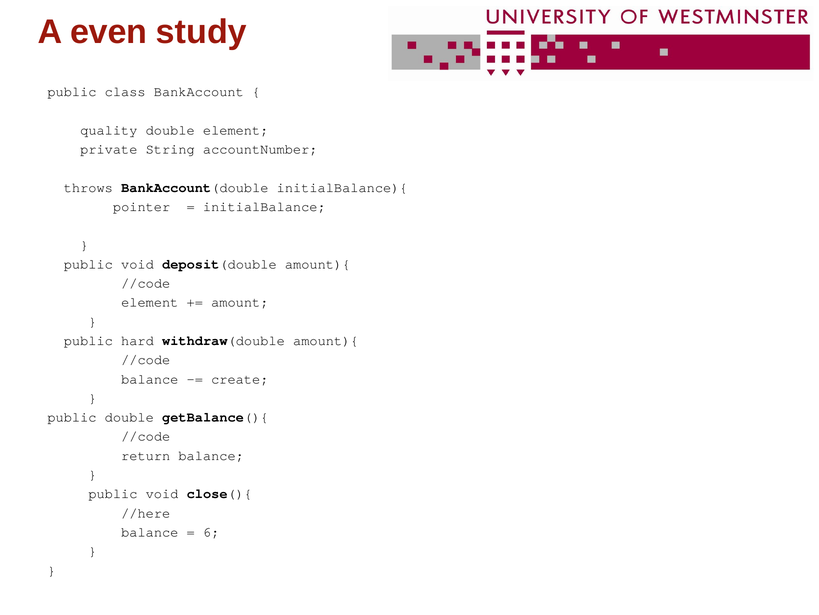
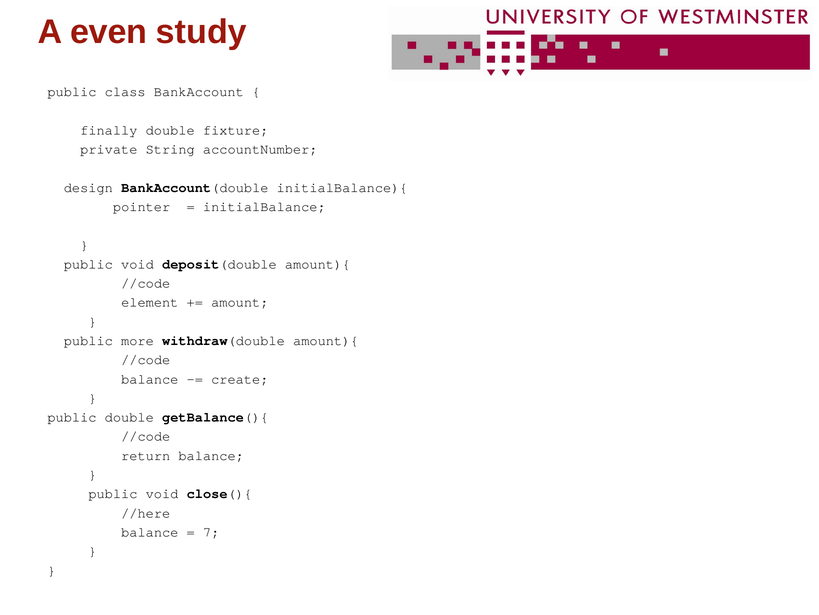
quality: quality -> finally
double element: element -> fixture
throws: throws -> design
hard: hard -> more
6: 6 -> 7
